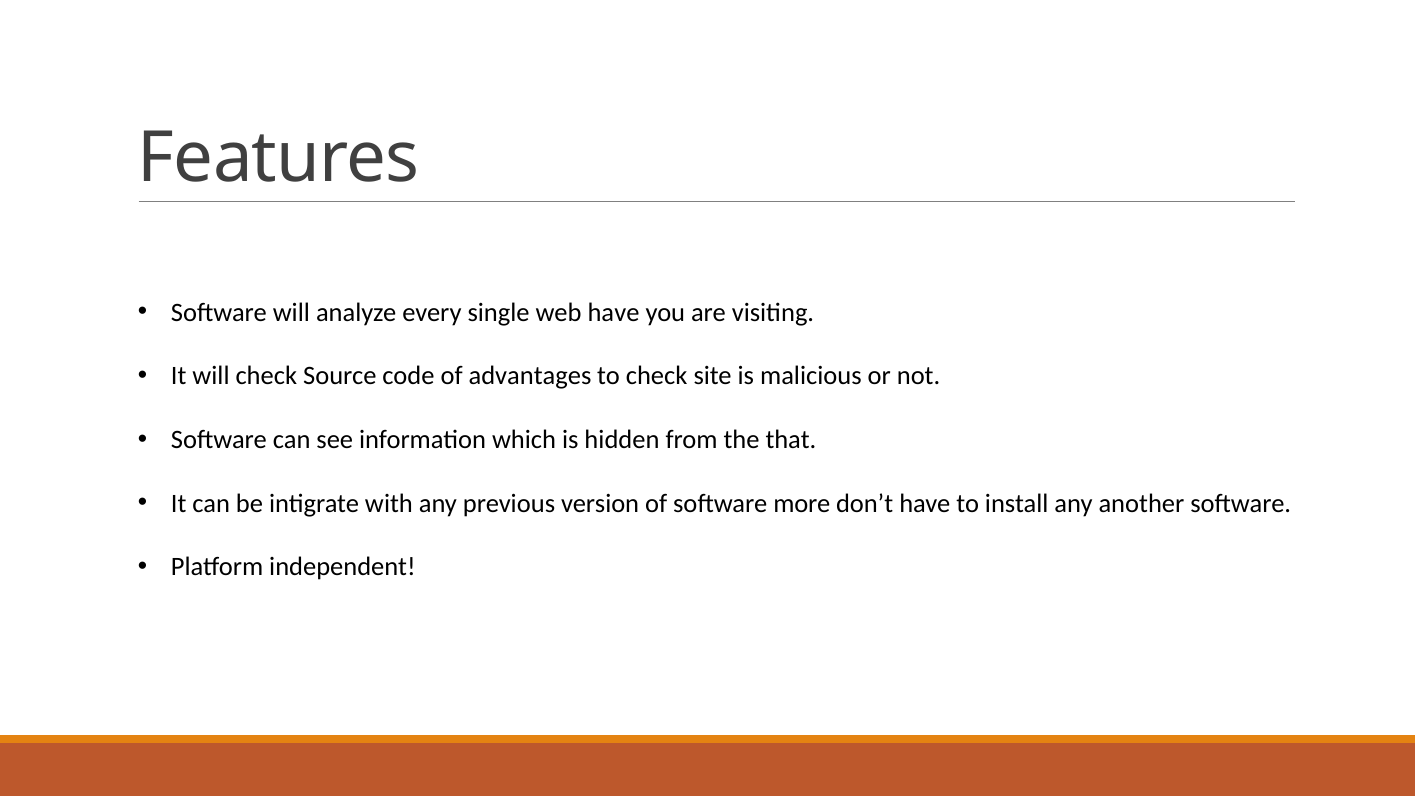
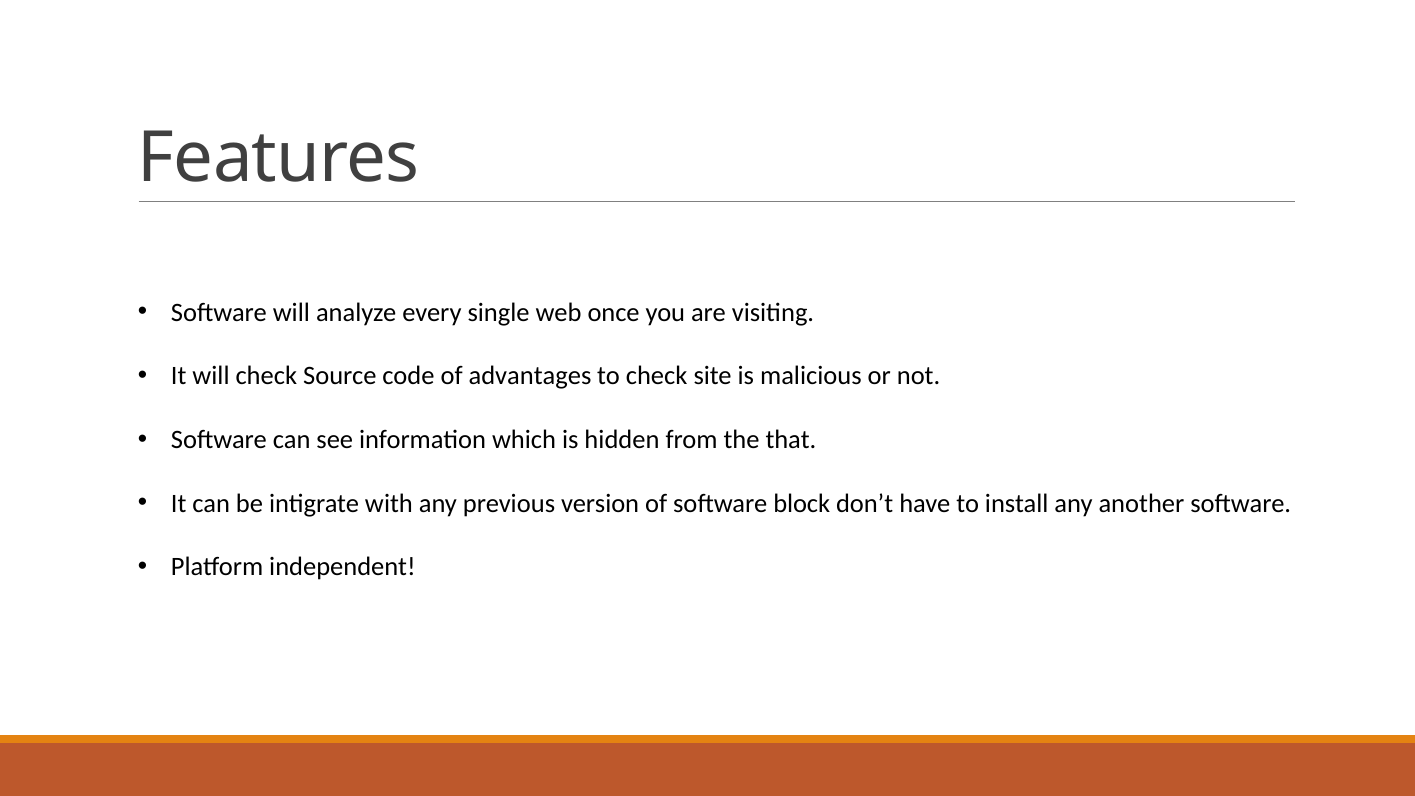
web have: have -> once
more: more -> block
